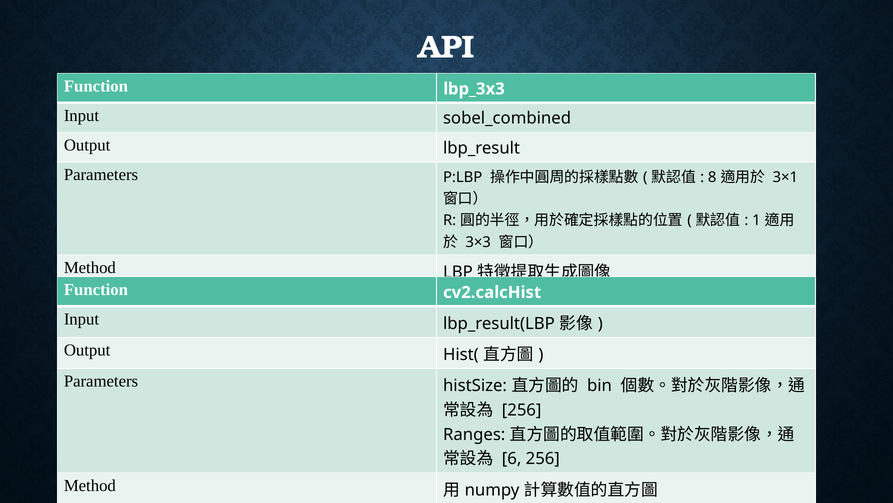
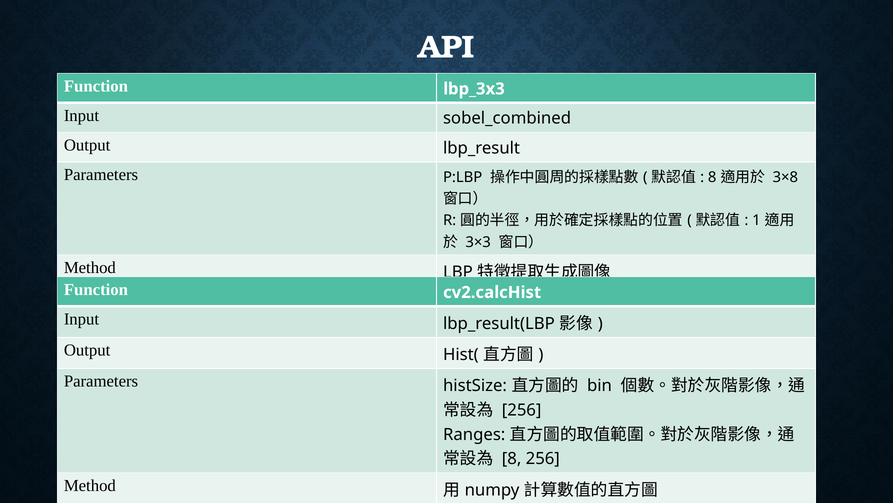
3×1: 3×1 -> 3×8
6 at (512, 458): 6 -> 8
